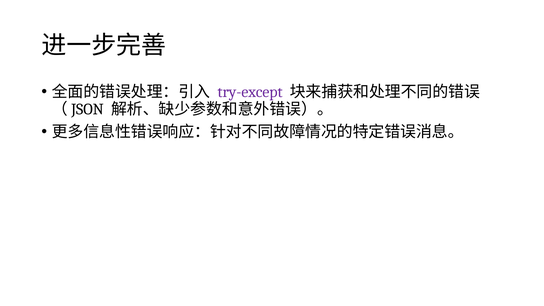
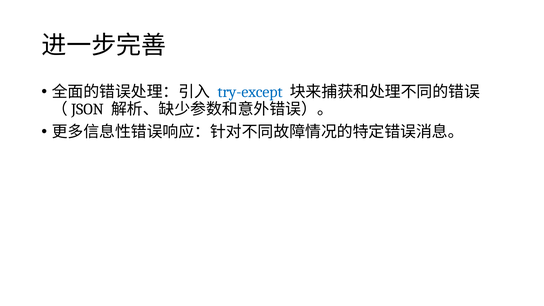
try-except colour: purple -> blue
